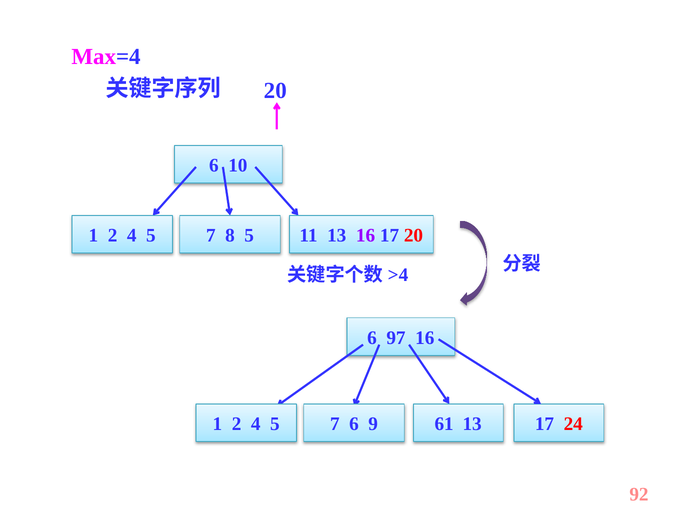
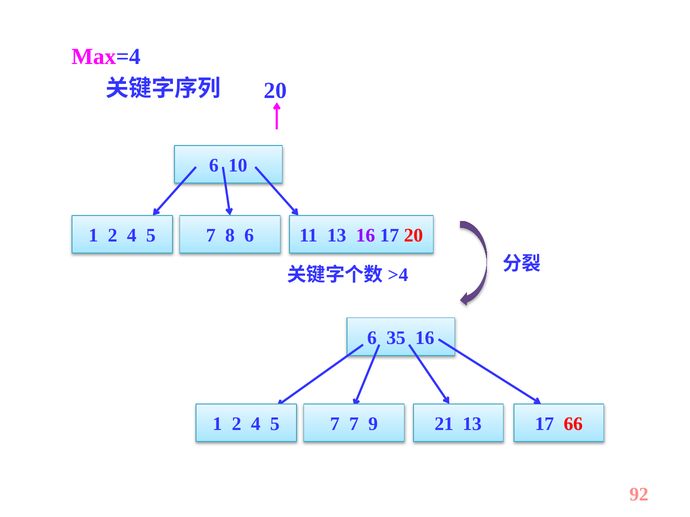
8 5: 5 -> 6
97: 97 -> 35
7 6: 6 -> 7
61: 61 -> 21
24: 24 -> 66
